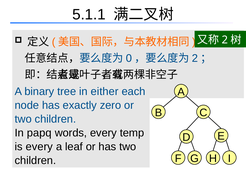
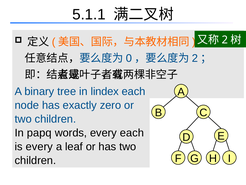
either: either -> lindex
every temp: temp -> each
